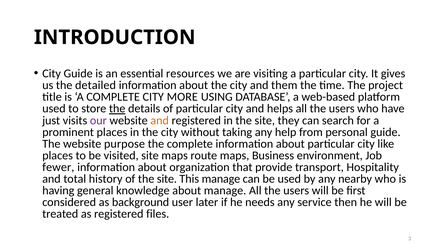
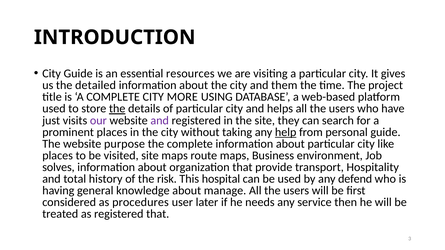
and at (160, 121) colour: orange -> purple
help underline: none -> present
fewer: fewer -> solves
of the site: site -> risk
This manage: manage -> hospital
nearby: nearby -> defend
background: background -> procedures
registered files: files -> that
